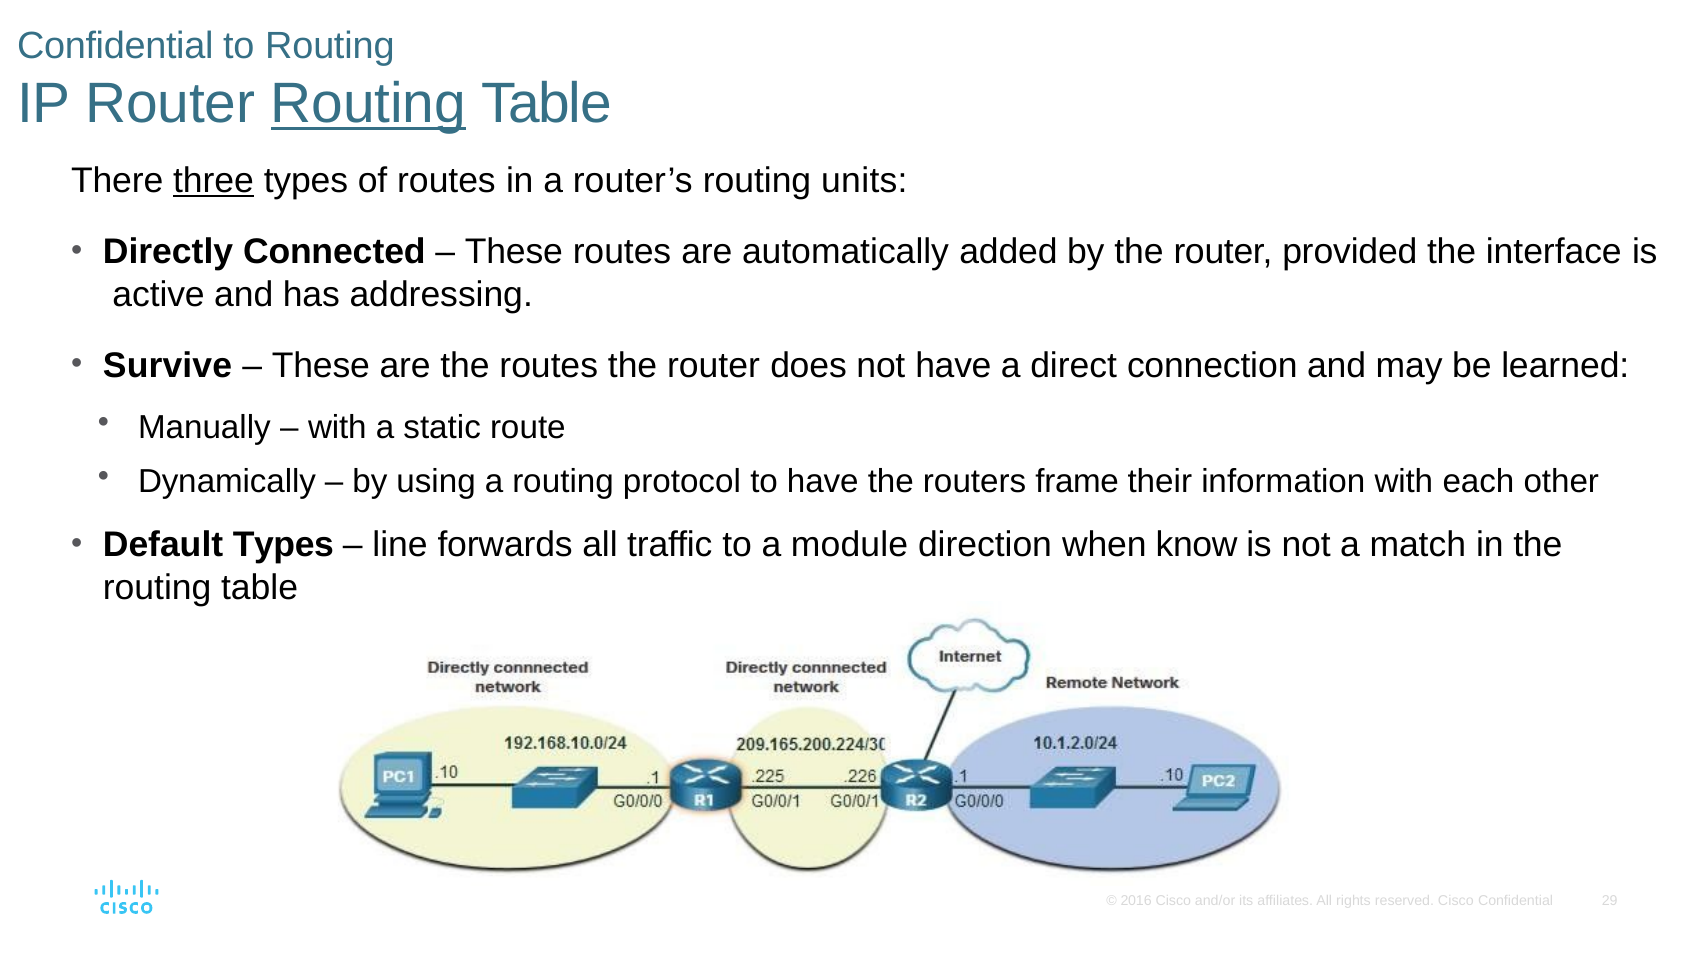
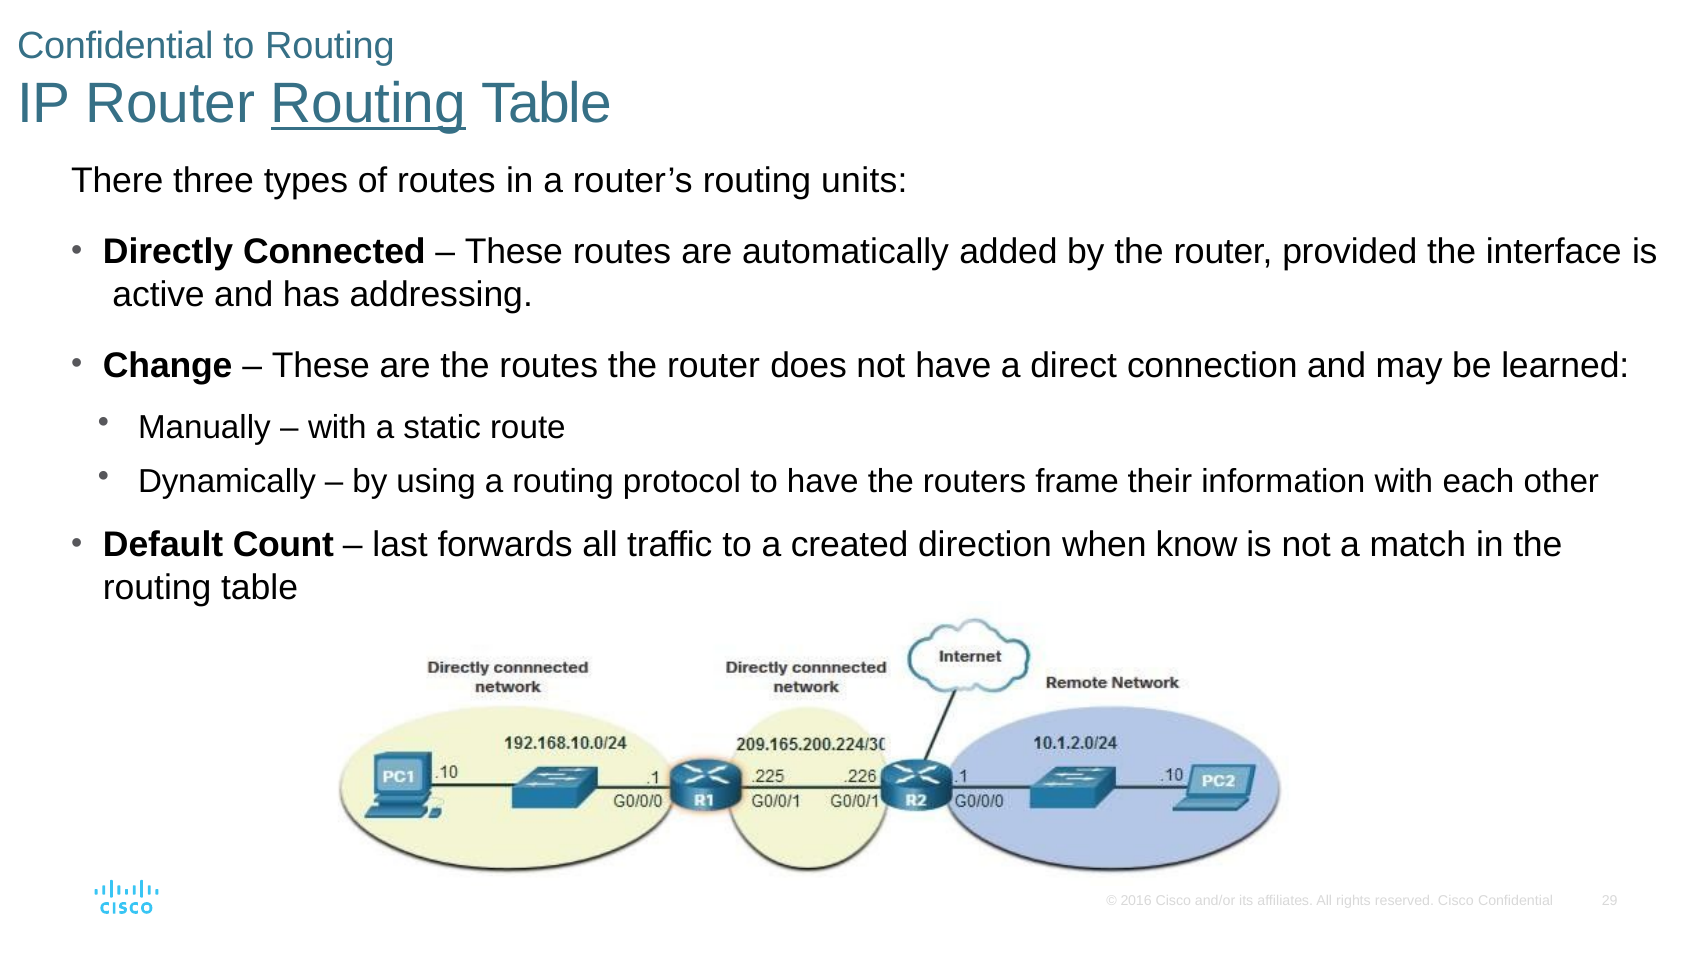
three underline: present -> none
Survive: Survive -> Change
Default Types: Types -> Count
line: line -> last
module: module -> created
